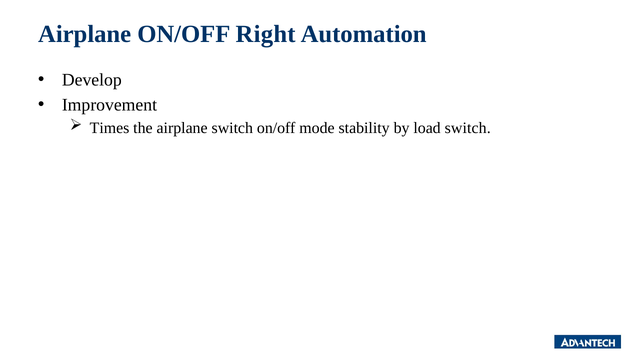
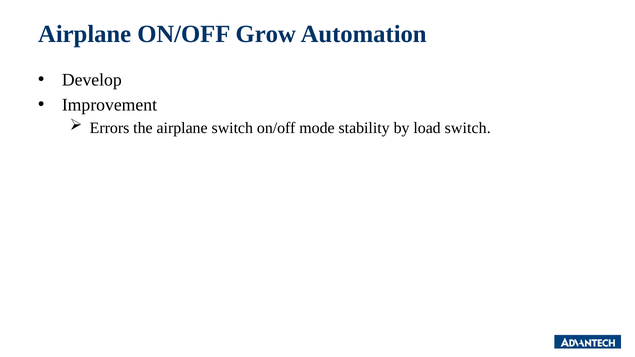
Right: Right -> Grow
Times: Times -> Errors
